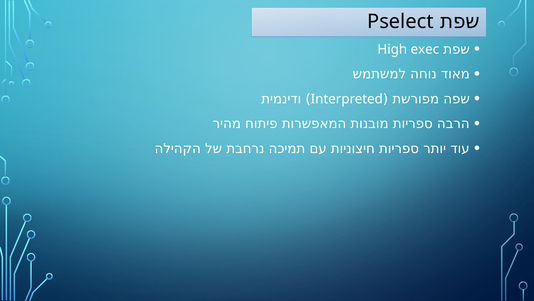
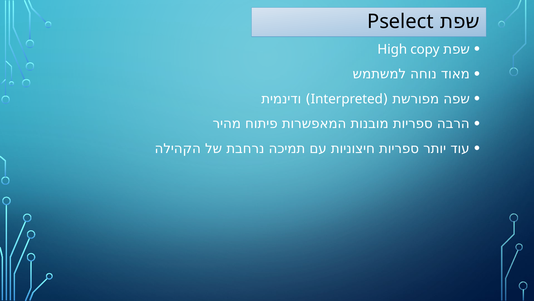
exec: exec -> copy
